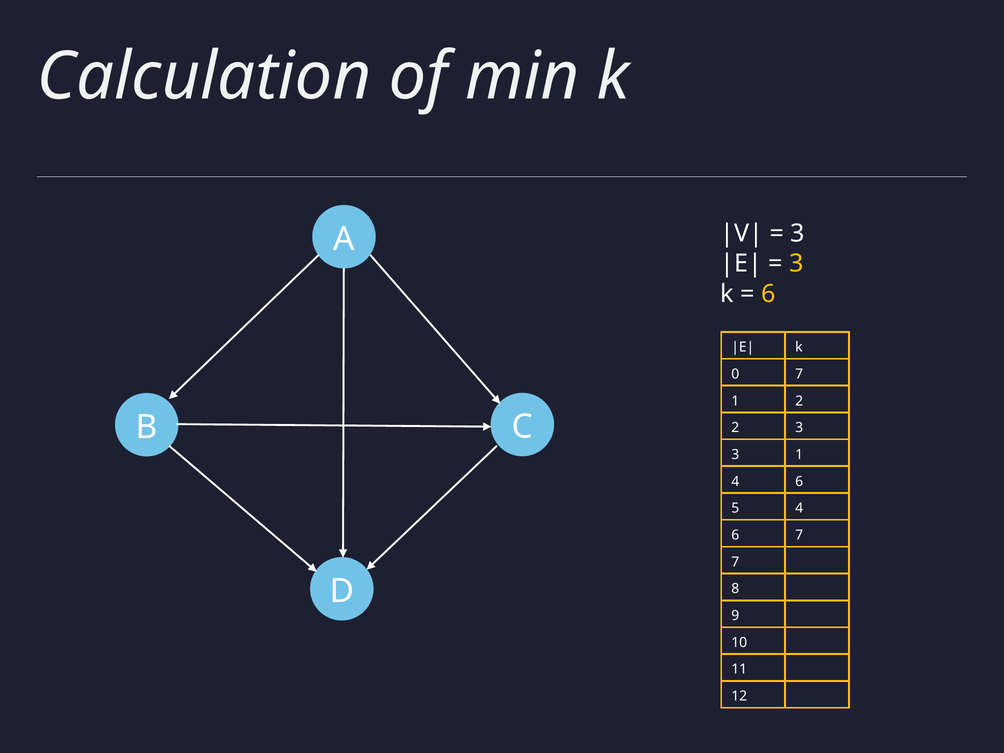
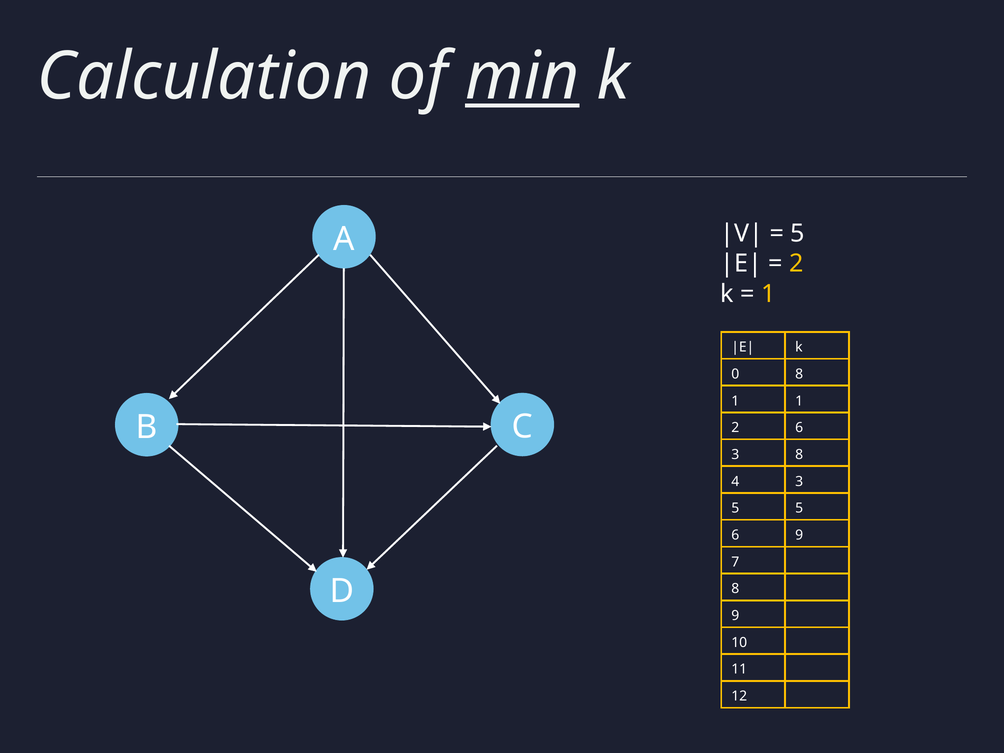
min underline: none -> present
3 at (798, 234): 3 -> 5
3 at (796, 264): 3 -> 2
6 at (768, 294): 6 -> 1
0 7: 7 -> 8
1 2: 2 -> 1
2 3: 3 -> 6
3 1: 1 -> 8
6 at (799, 481): 6 -> 3
5 4: 4 -> 5
6 7: 7 -> 9
